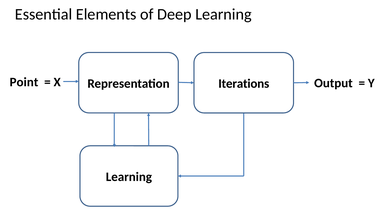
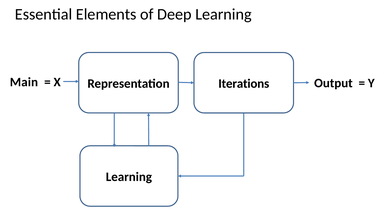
Point: Point -> Main
